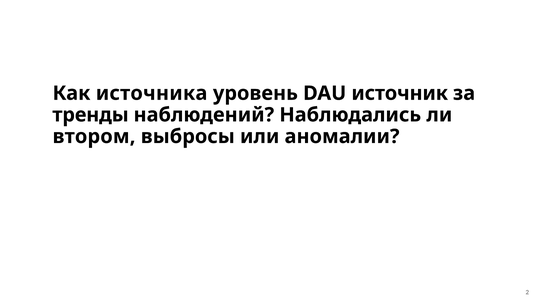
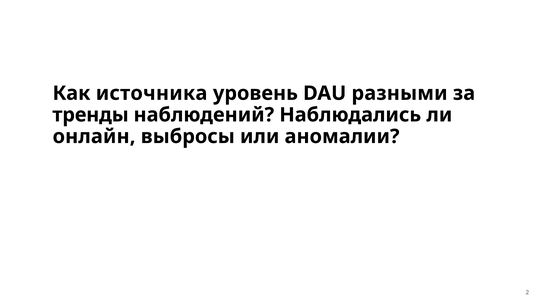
источник: источник -> разными
втором: втором -> онлайн
